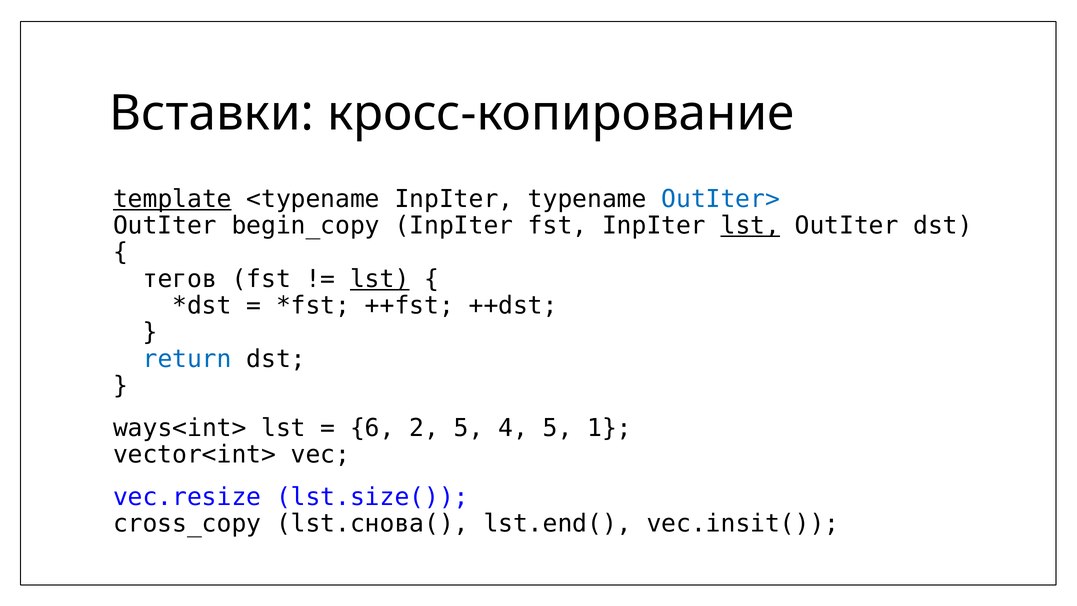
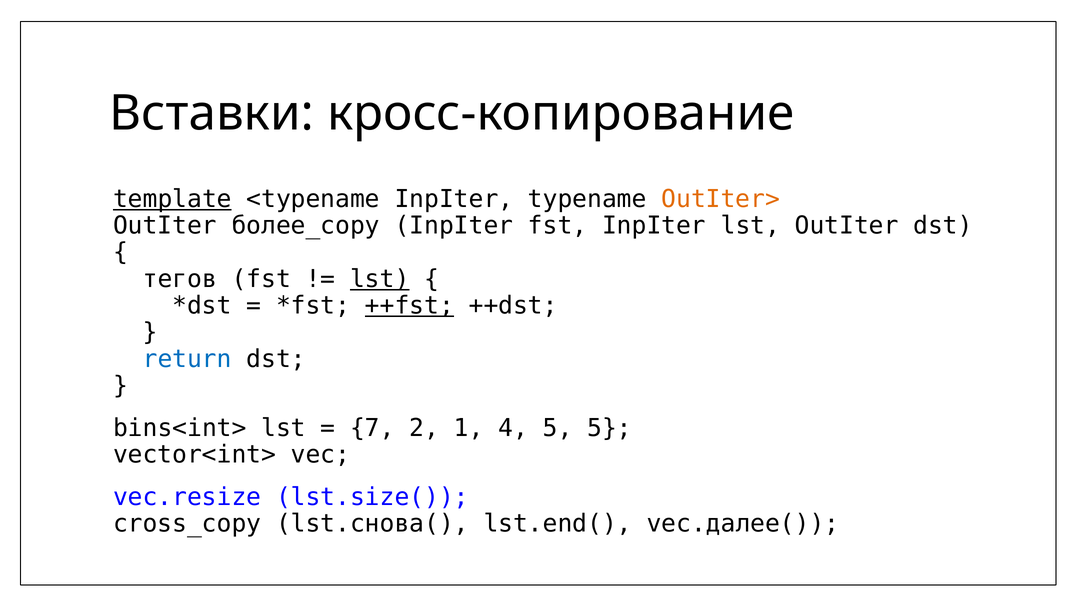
OutIter> colour: blue -> orange
begin_copy: begin_copy -> более_copy
lst at (750, 226) underline: present -> none
++fst underline: none -> present
ways<int>: ways<int> -> bins<int>
6: 6 -> 7
2 5: 5 -> 1
5 1: 1 -> 5
vec.insit(: vec.insit( -> vec.далее(
